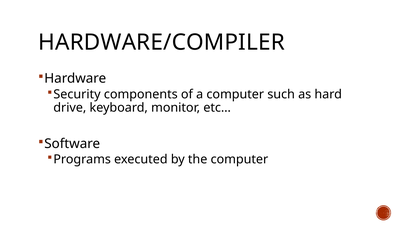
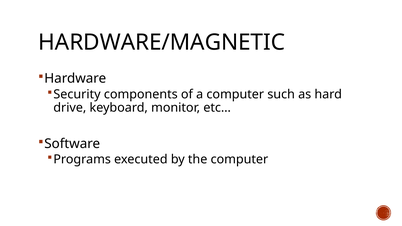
HARDWARE/COMPILER: HARDWARE/COMPILER -> HARDWARE/MAGNETIC
